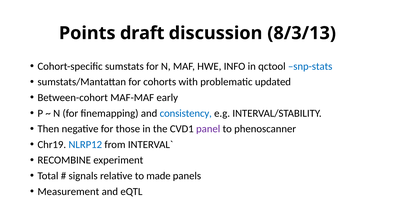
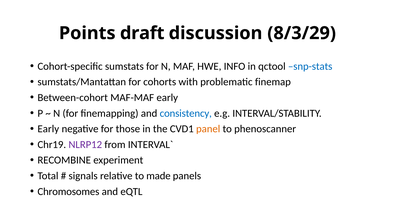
8/3/13: 8/3/13 -> 8/3/29
updated: updated -> finemap
Then at (48, 129): Then -> Early
panel colour: purple -> orange
NLRP12 colour: blue -> purple
Measurement: Measurement -> Chromosomes
